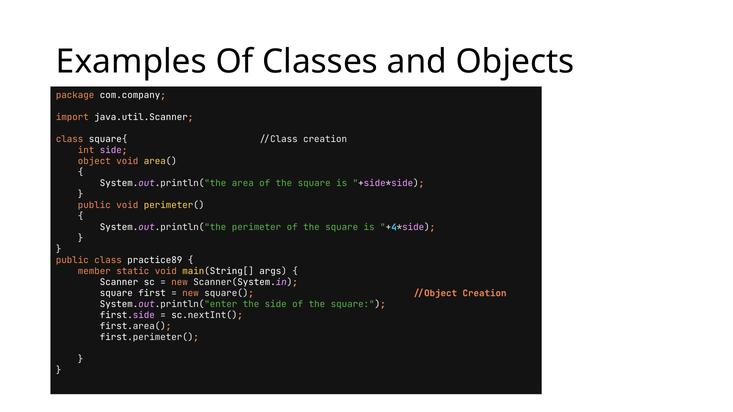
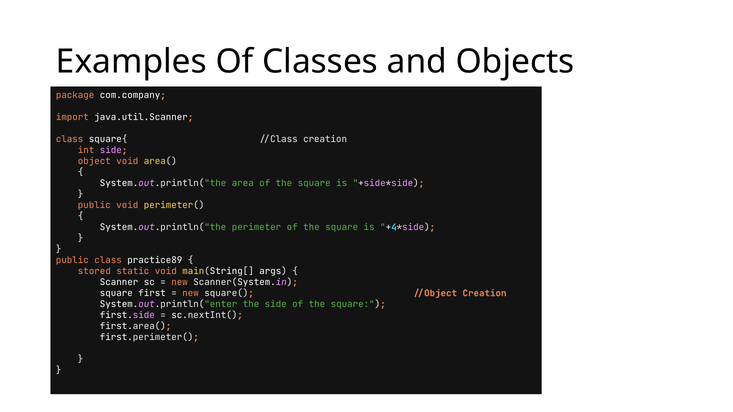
member: member -> stored
